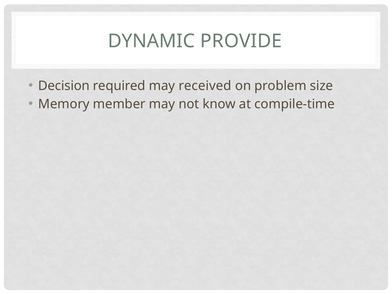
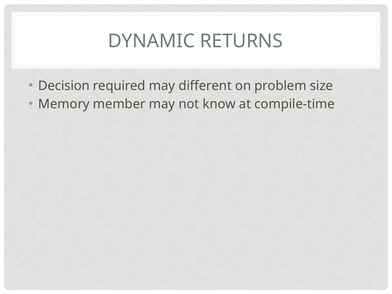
PROVIDE: PROVIDE -> RETURNS
received: received -> different
